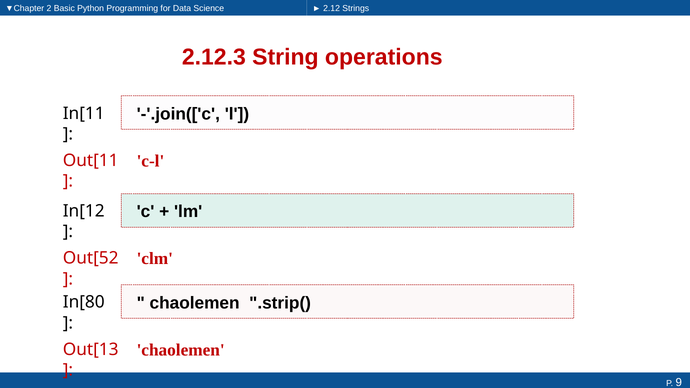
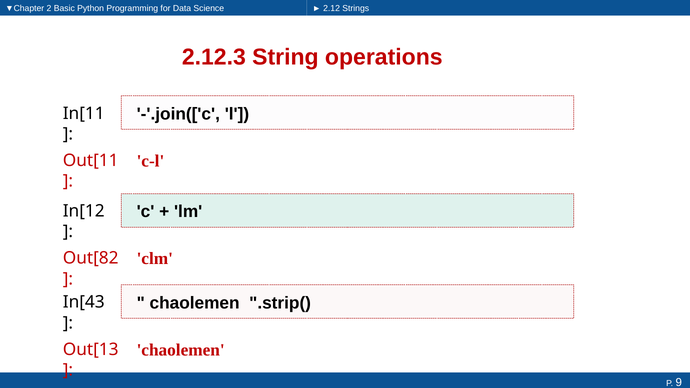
Out[52: Out[52 -> Out[82
In[80: In[80 -> In[43
